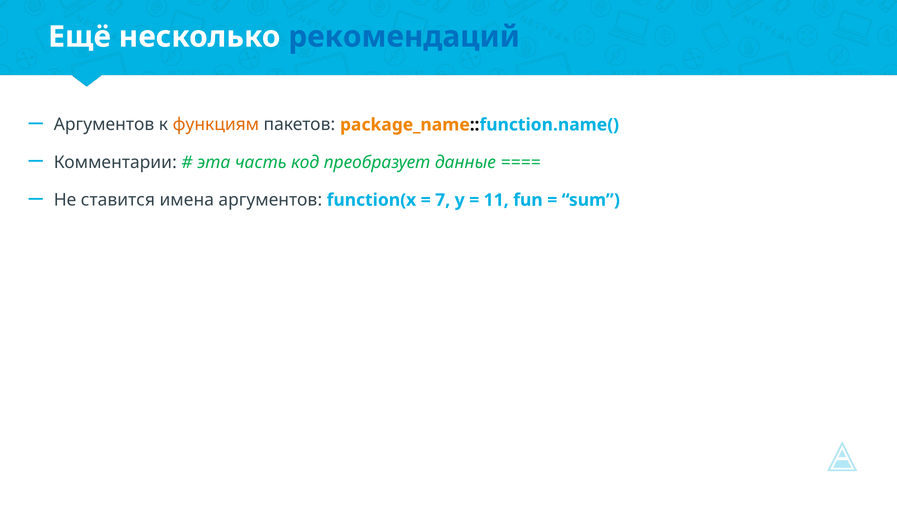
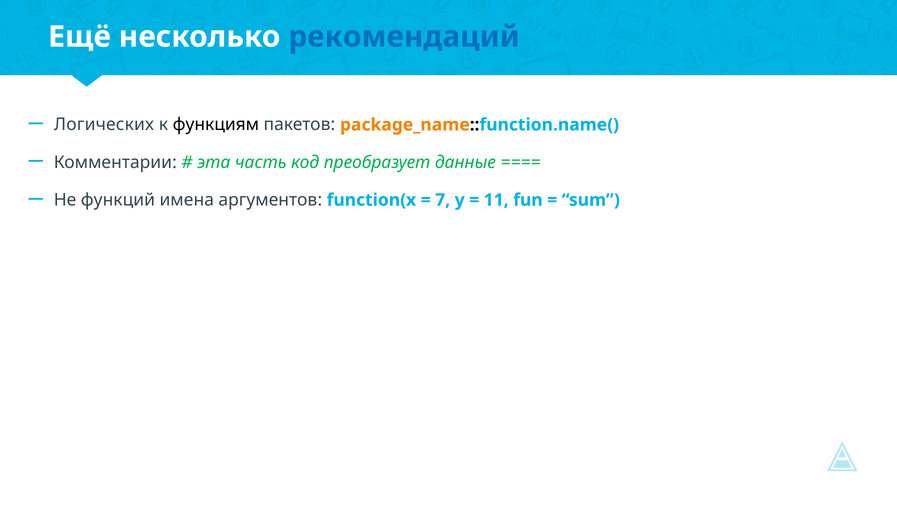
Аргументов at (104, 125): Аргументов -> Логических
функциям colour: orange -> black
ставится: ставится -> функций
